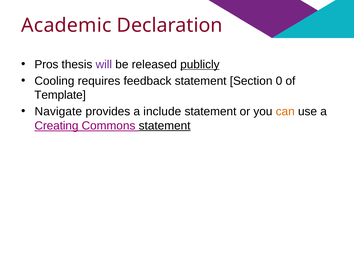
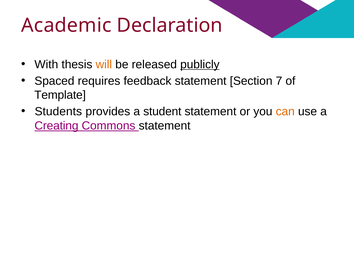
Pros: Pros -> With
will colour: purple -> orange
Cooling: Cooling -> Spaced
0: 0 -> 7
Navigate: Navigate -> Students
include: include -> student
statement at (165, 126) underline: present -> none
